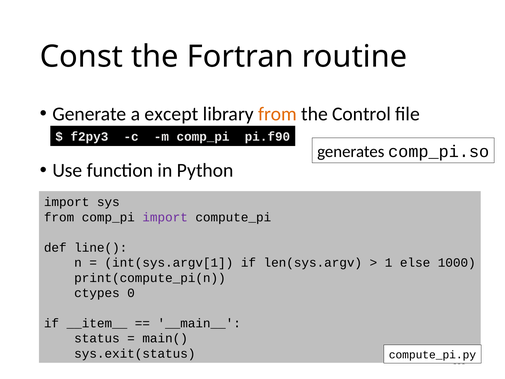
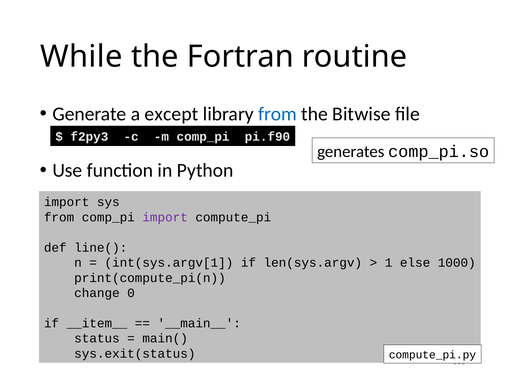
Const: Const -> While
from at (278, 114) colour: orange -> blue
Control: Control -> Bitwise
ctypes: ctypes -> change
